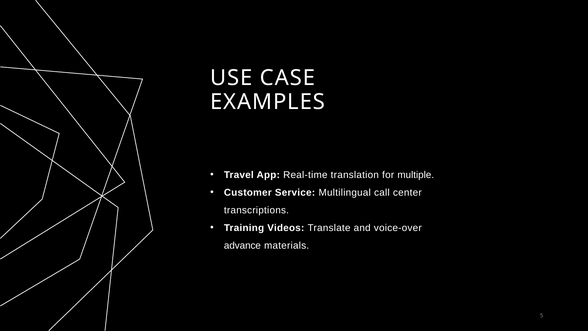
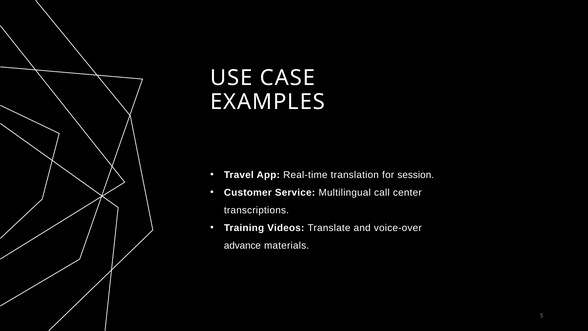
multiple: multiple -> session
